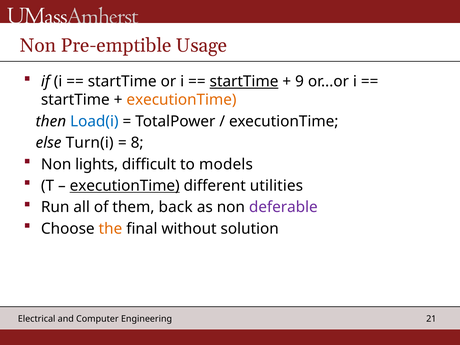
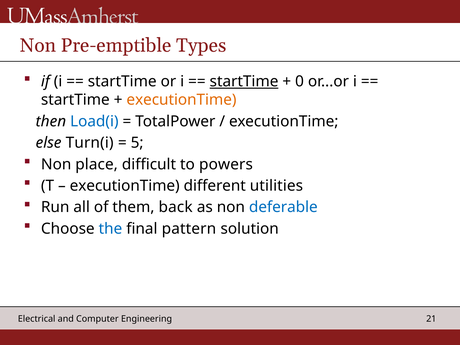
Usage: Usage -> Types
9: 9 -> 0
8: 8 -> 5
lights: lights -> place
models: models -> powers
executionTime at (125, 186) underline: present -> none
deferable colour: purple -> blue
the colour: orange -> blue
without: without -> pattern
